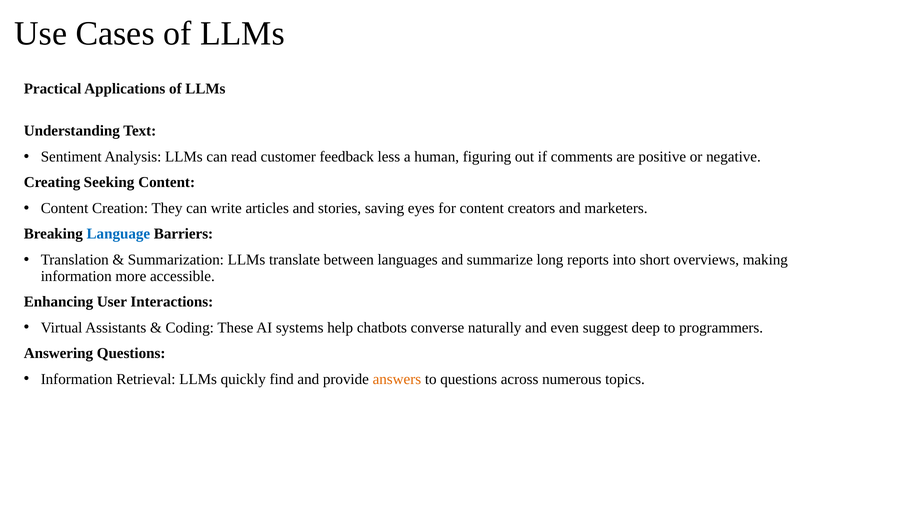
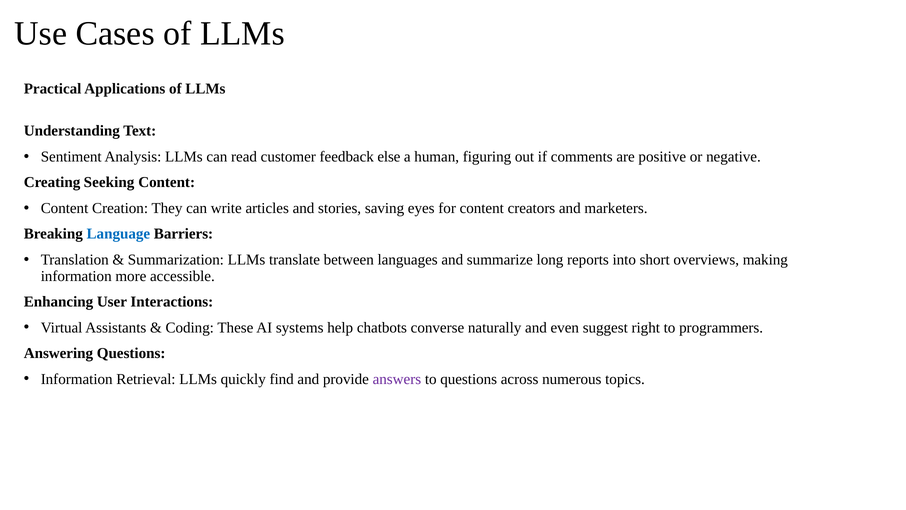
less: less -> else
deep: deep -> right
answers colour: orange -> purple
